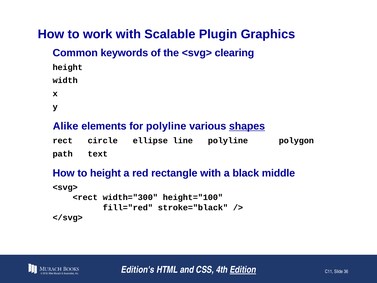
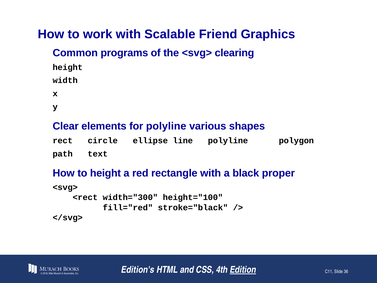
Plugin: Plugin -> Friend
keywords: keywords -> programs
Alike: Alike -> Clear
shapes underline: present -> none
middle: middle -> proper
